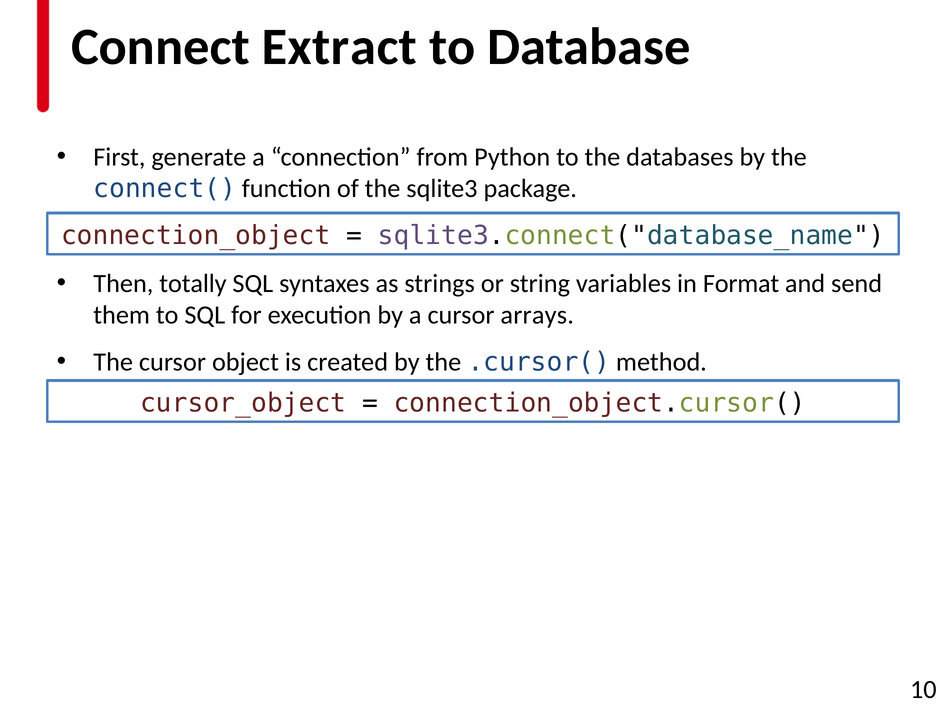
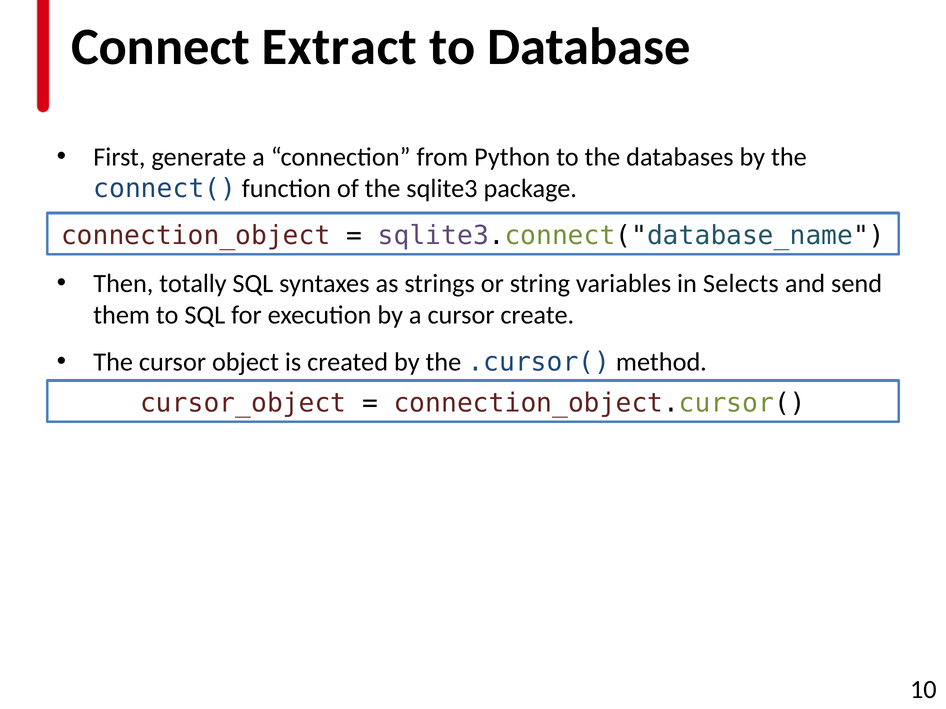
Format: Format -> Selects
arrays: arrays -> create
